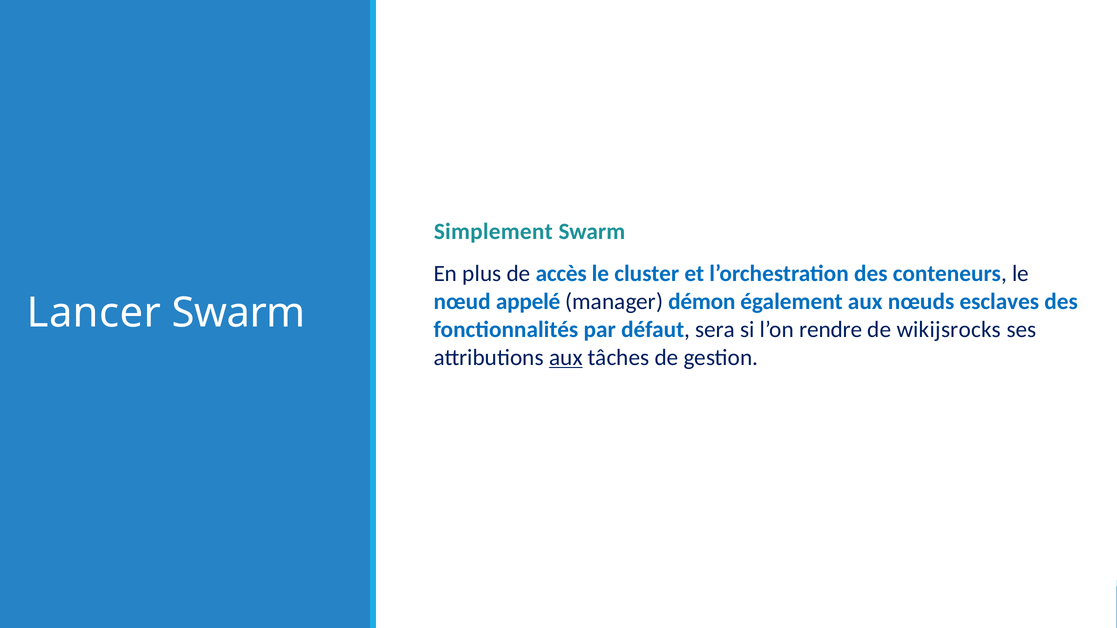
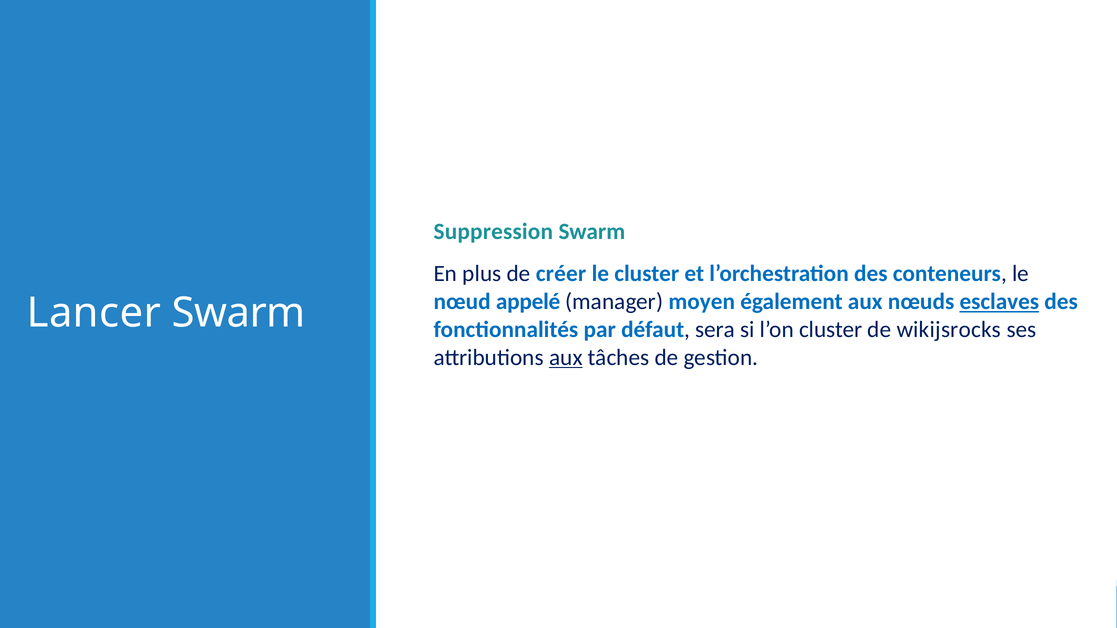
Simplement: Simplement -> Suppression
accès: accès -> créer
démon: démon -> moyen
esclaves underline: none -> present
l’on rendre: rendre -> cluster
